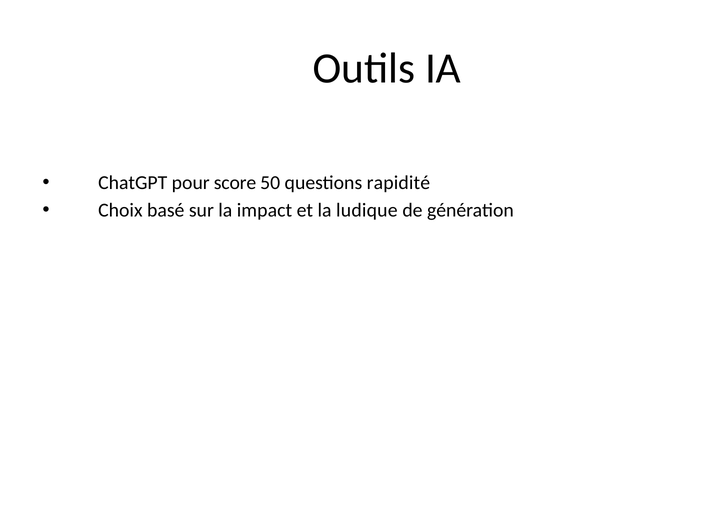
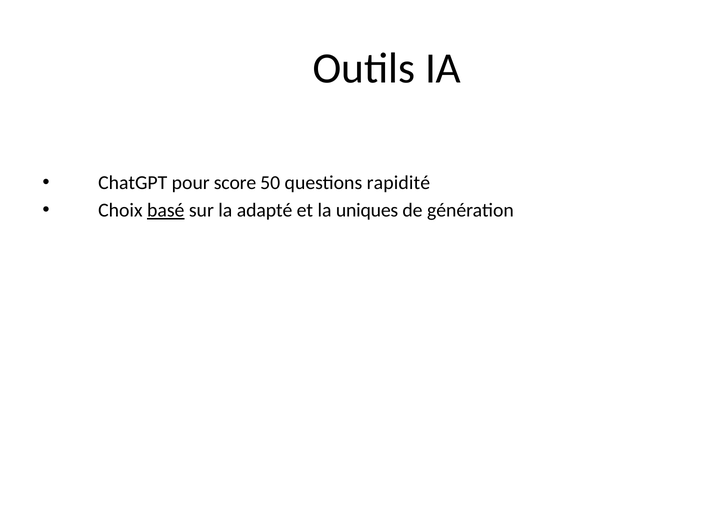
basé underline: none -> present
impact: impact -> adapté
ludique: ludique -> uniques
